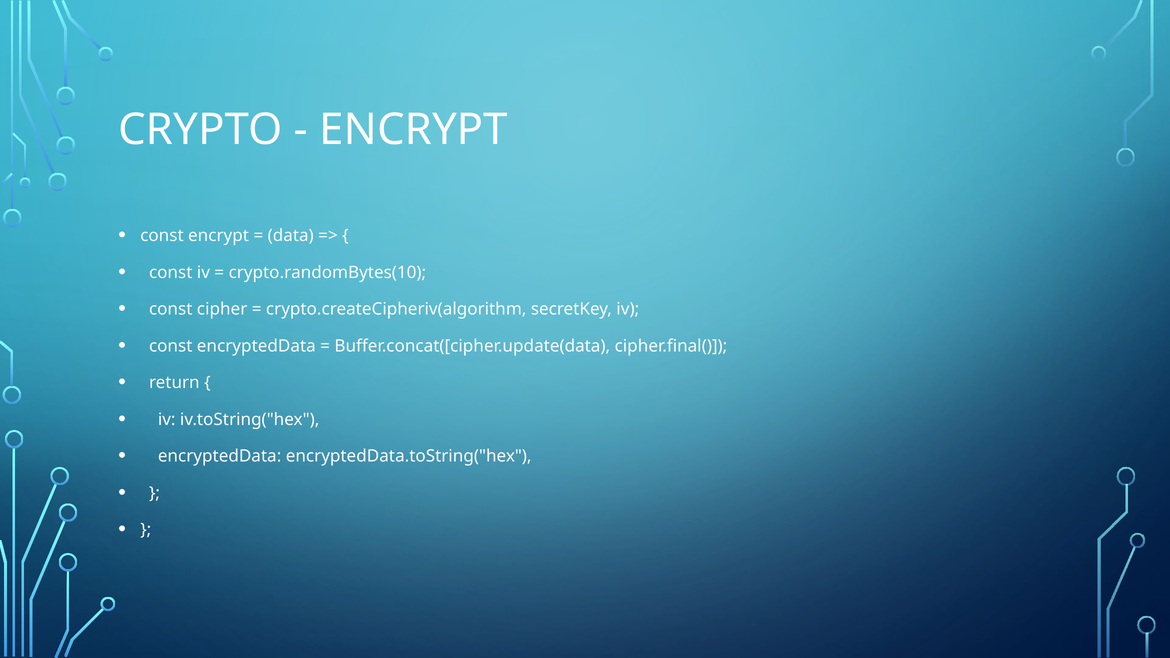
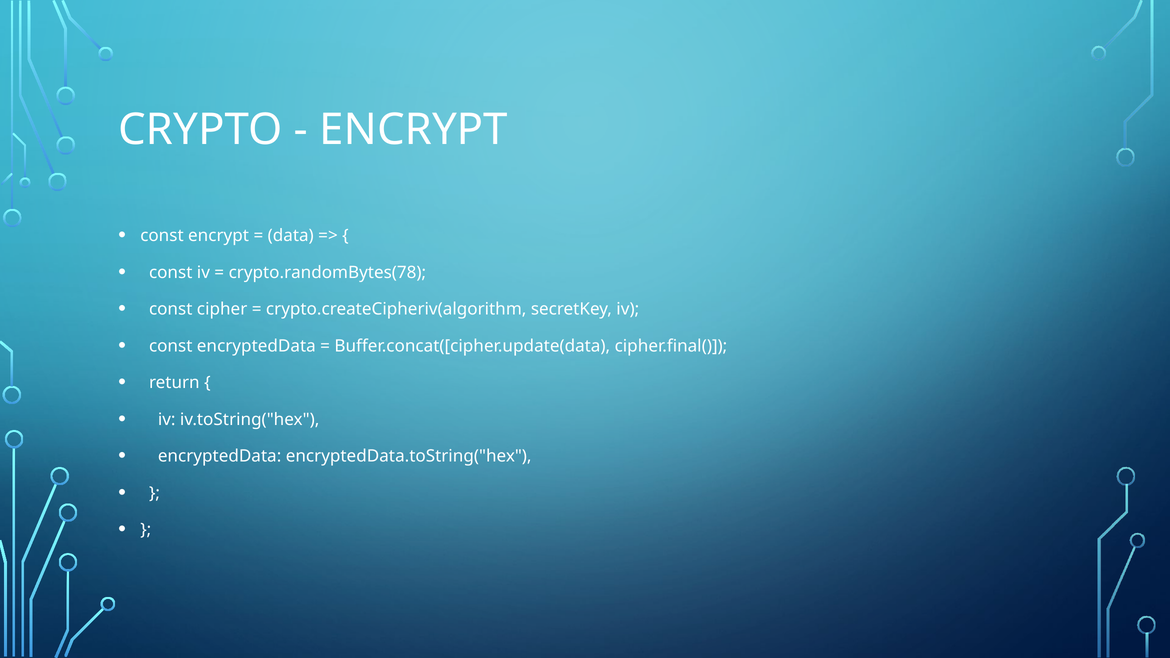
crypto.randomBytes(10: crypto.randomBytes(10 -> crypto.randomBytes(78
